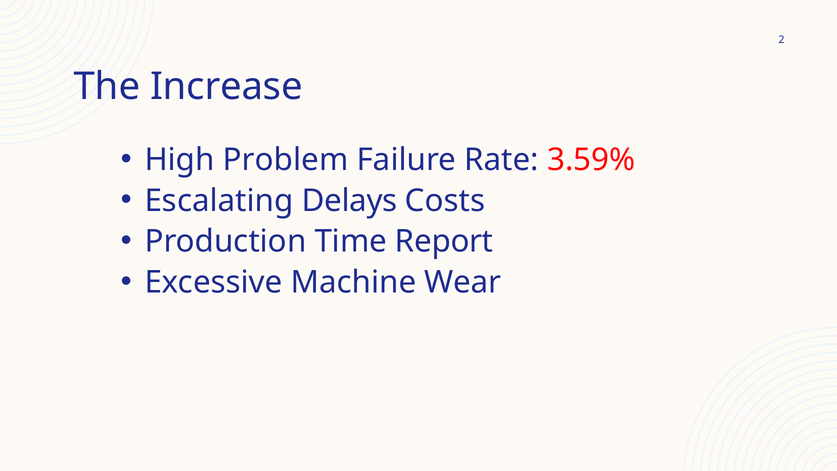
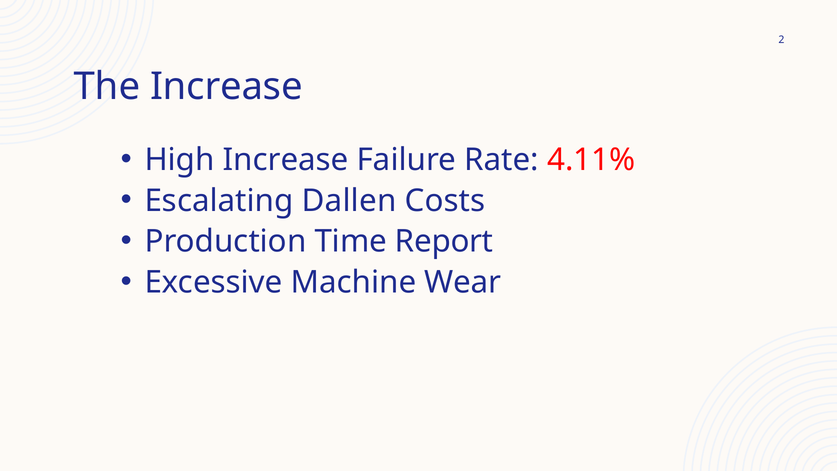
High Problem: Problem -> Increase
3.59%: 3.59% -> 4.11%
Delays: Delays -> Dallen
